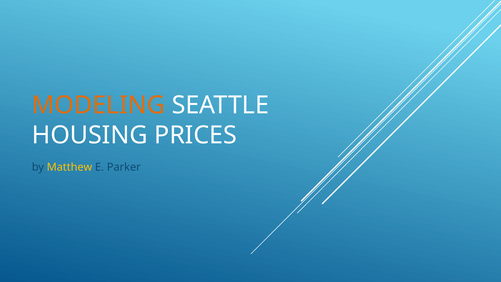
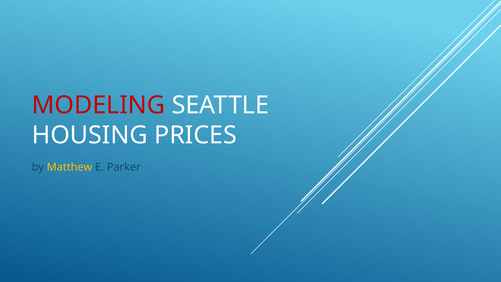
MODELING colour: orange -> red
